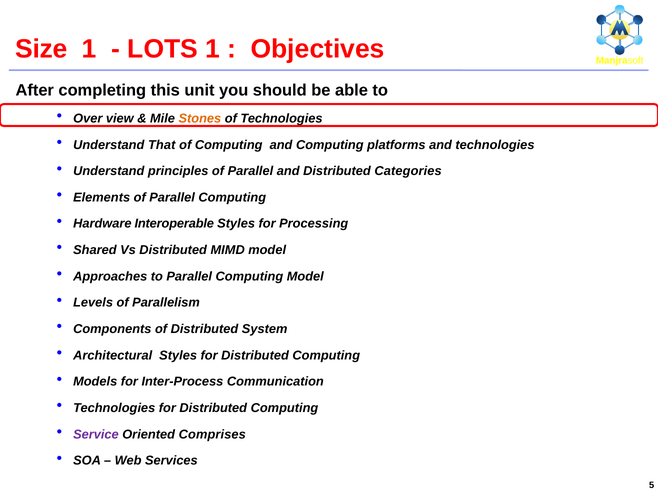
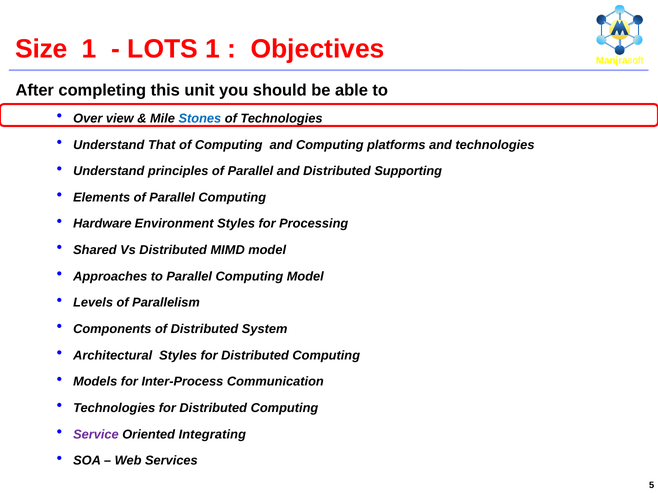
Stones colour: orange -> blue
Categories: Categories -> Supporting
Interoperable: Interoperable -> Environment
Comprises: Comprises -> Integrating
